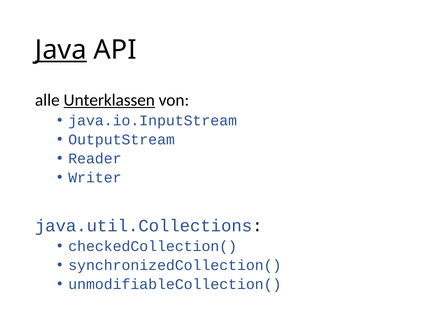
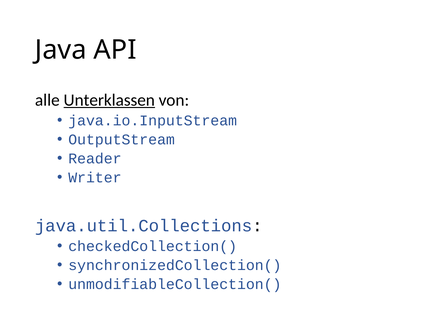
Java underline: present -> none
